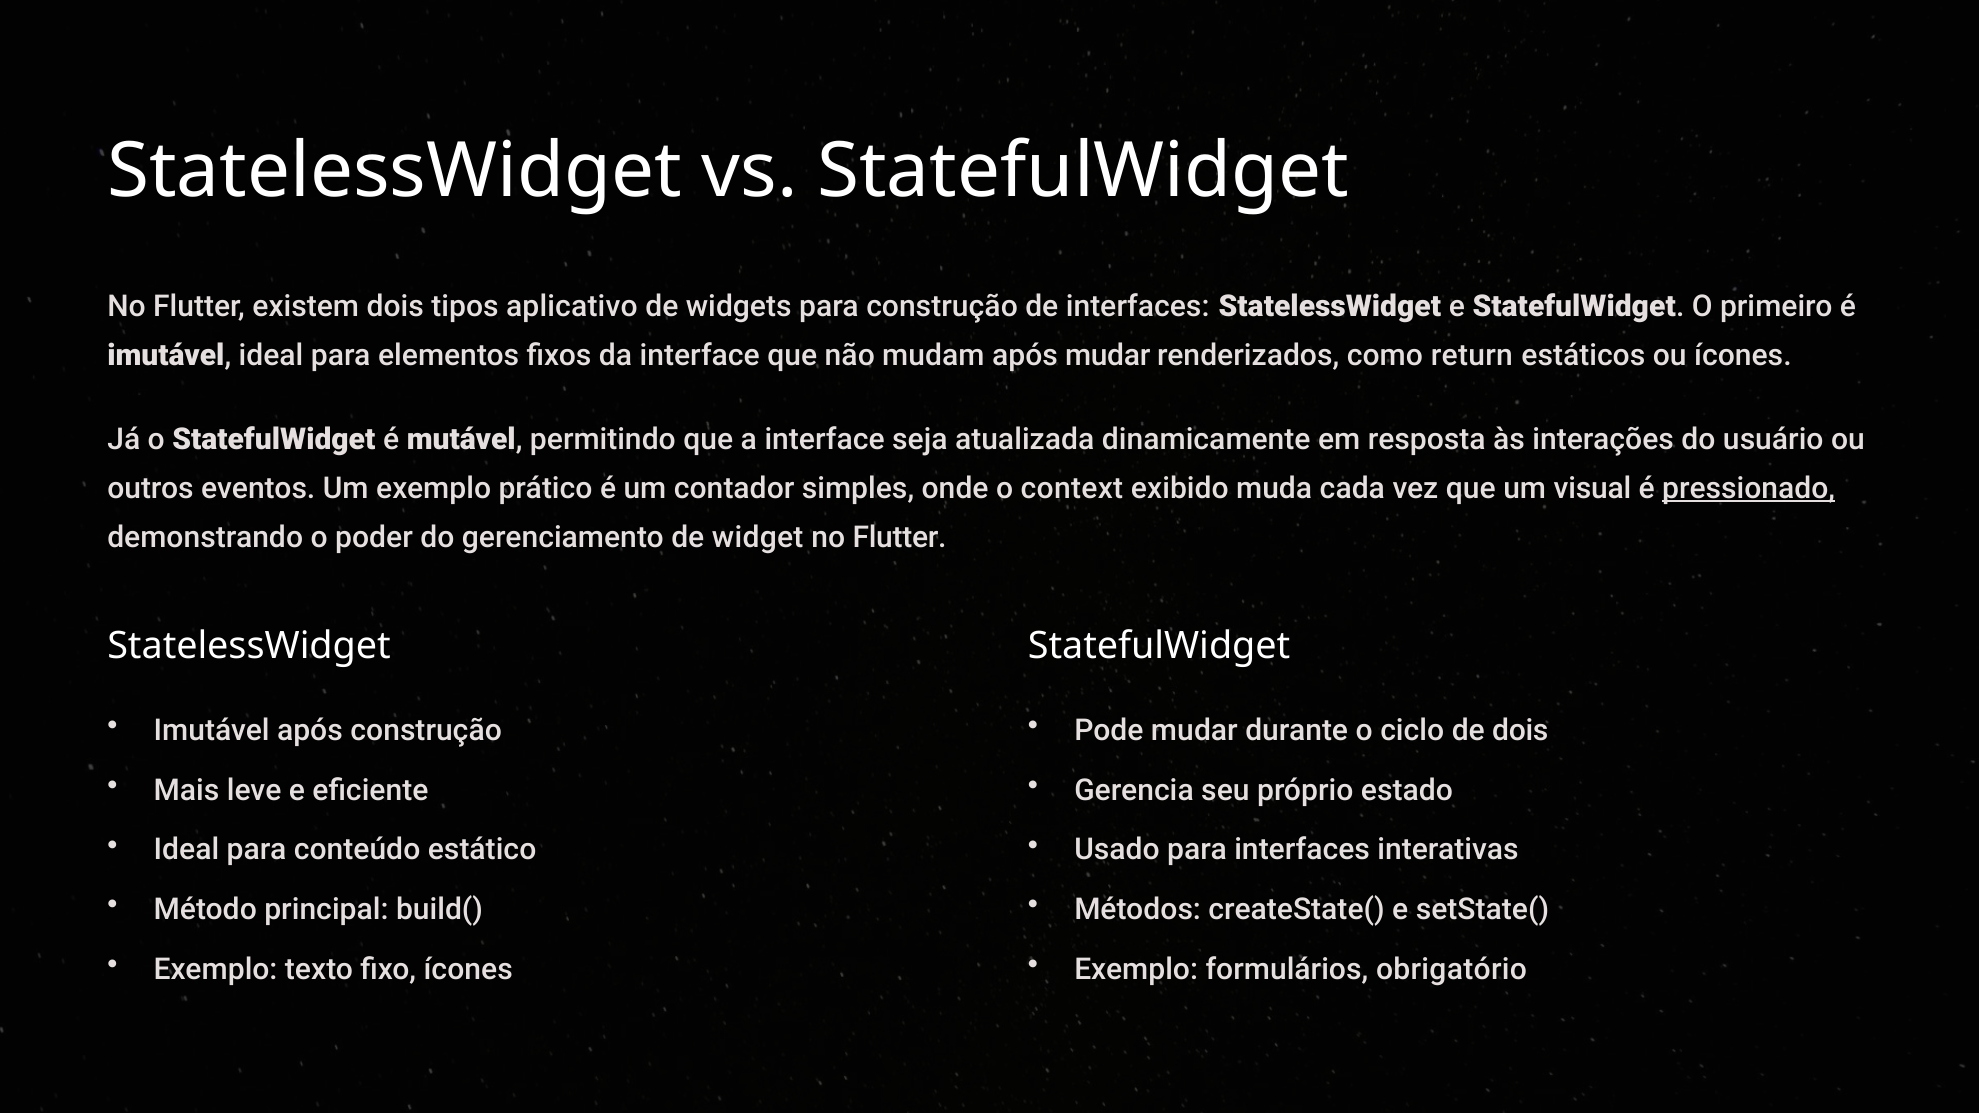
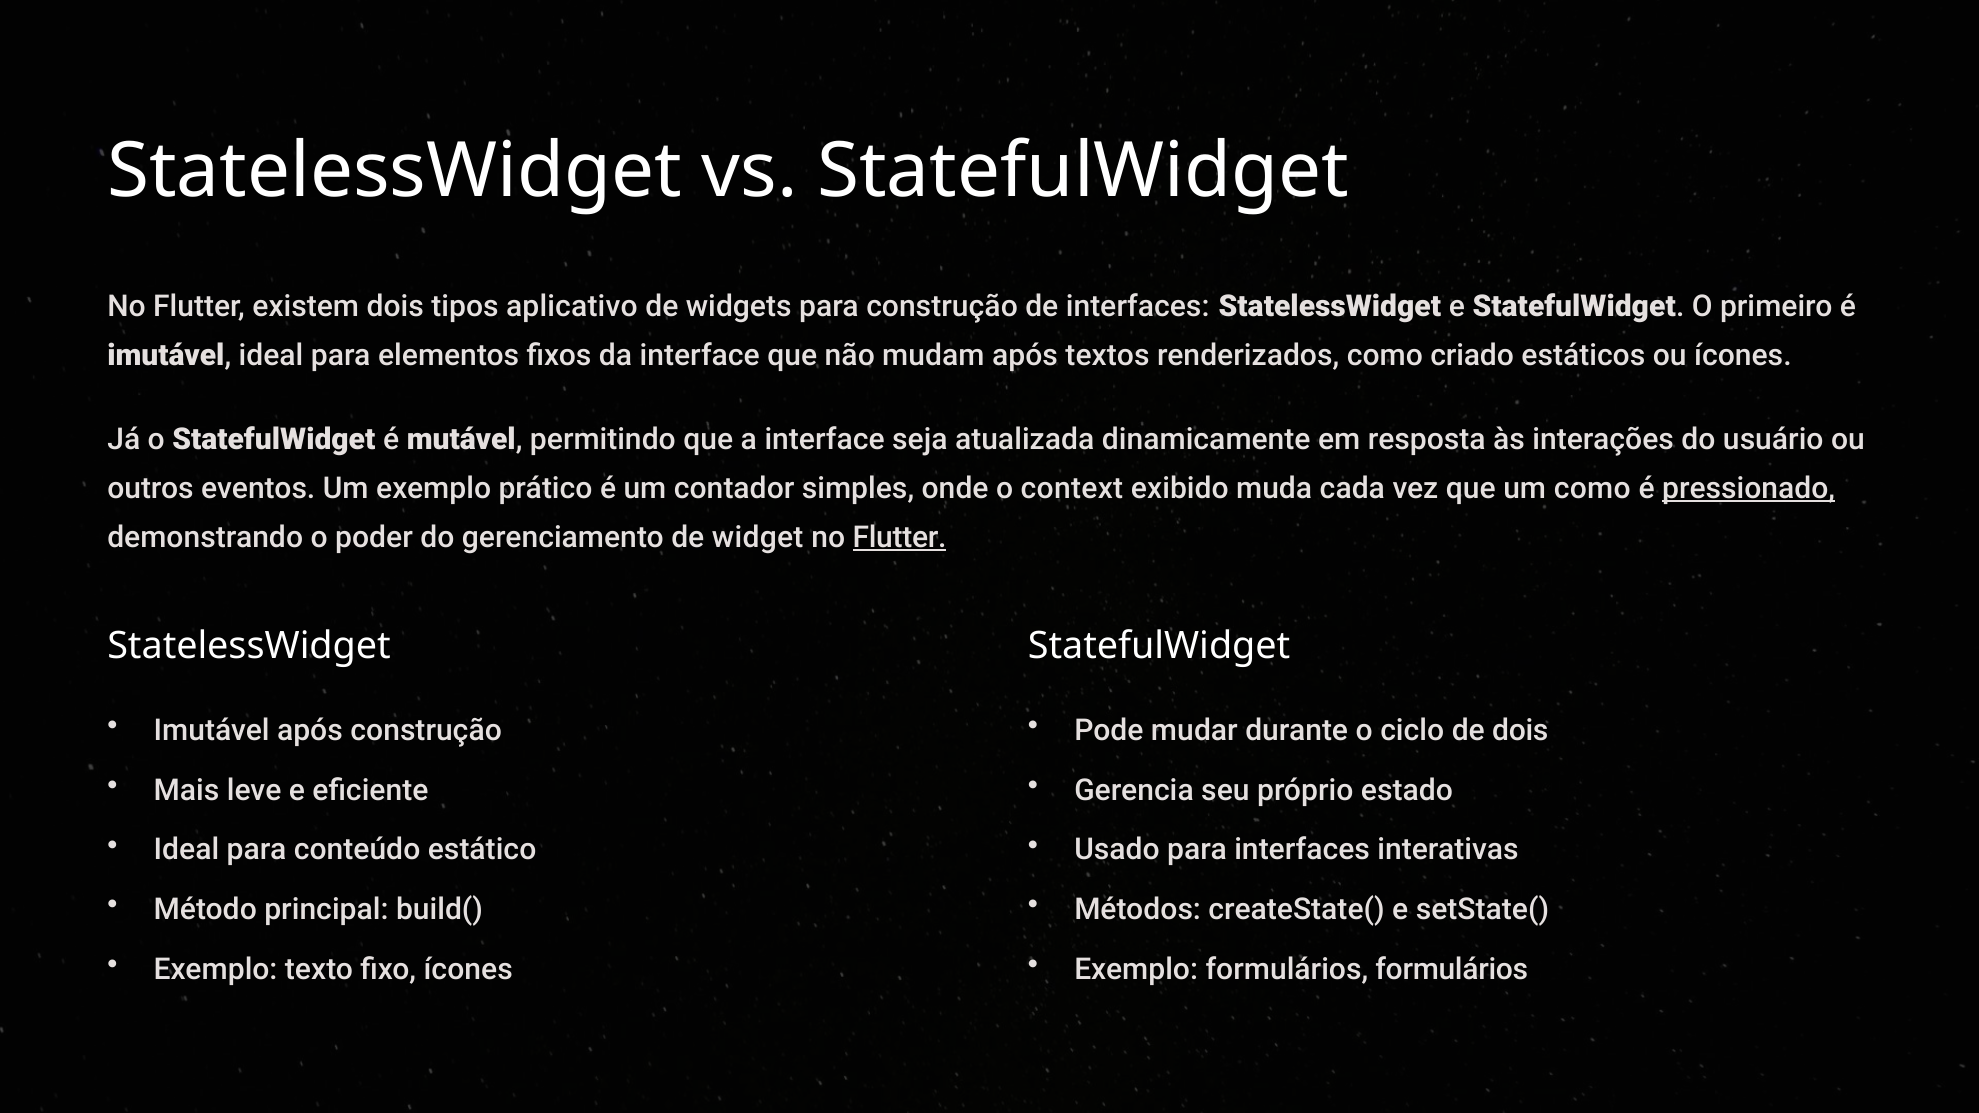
após mudar: mudar -> textos
return: return -> criado
um visual: visual -> como
Flutter at (900, 537) underline: none -> present
formulários obrigatório: obrigatório -> formulários
